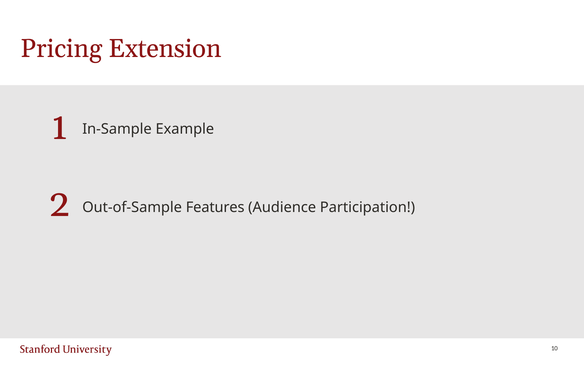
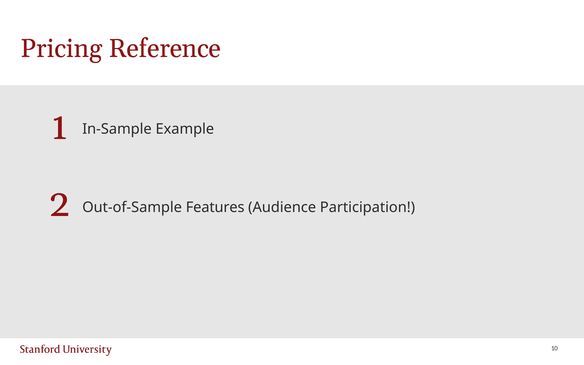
Extension: Extension -> Reference
